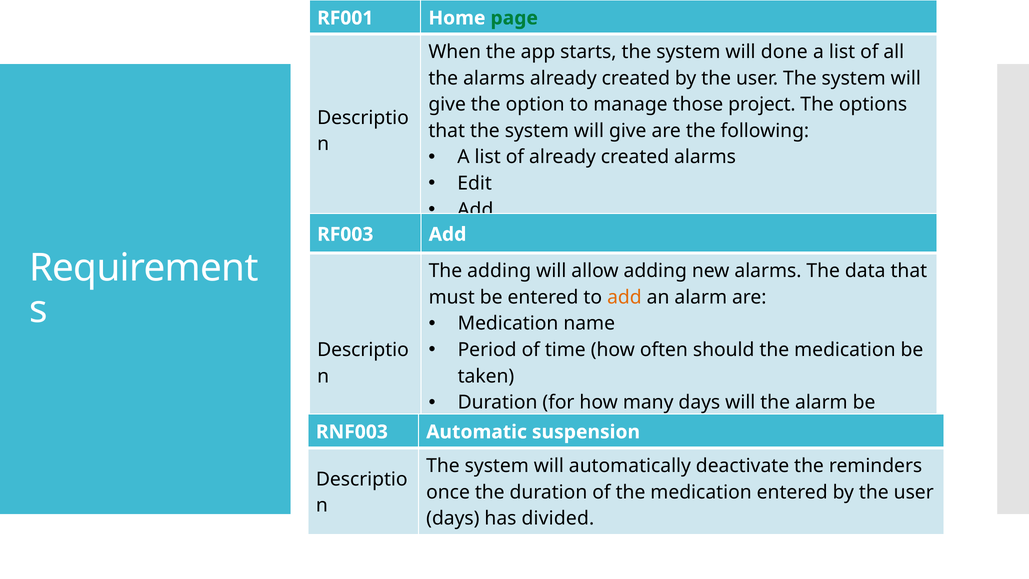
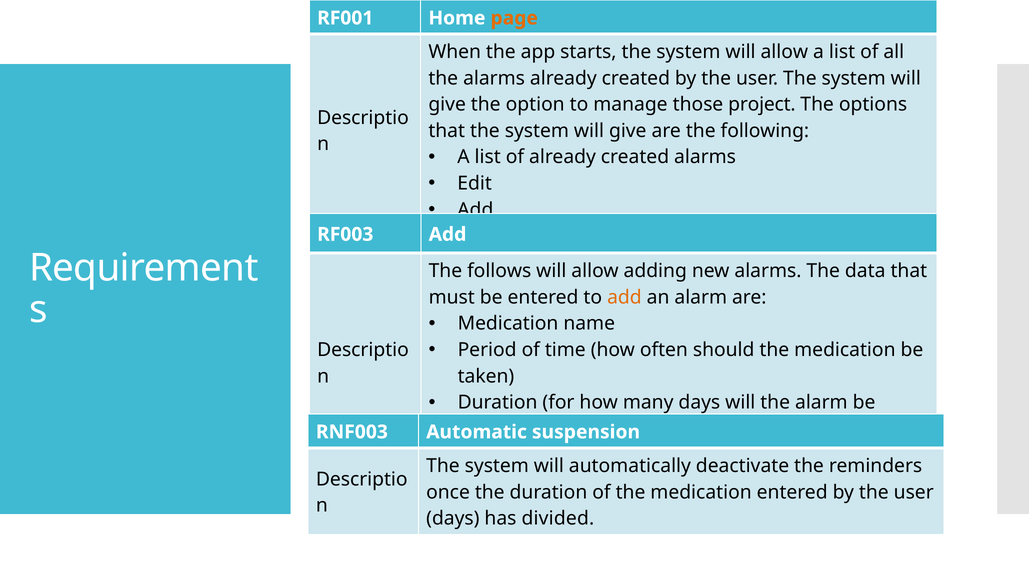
page colour: green -> orange
system will done: done -> allow
The adding: adding -> follows
